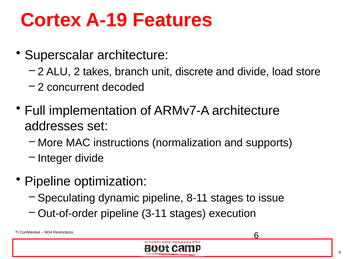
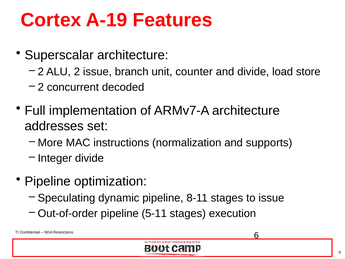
2 takes: takes -> issue
discrete: discrete -> counter
3-11: 3-11 -> 5-11
